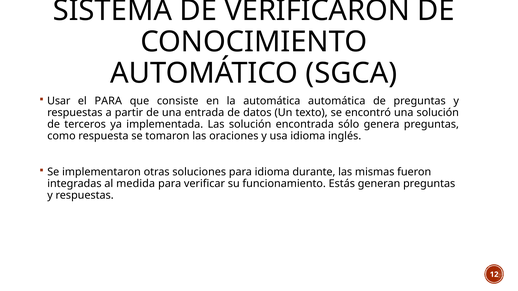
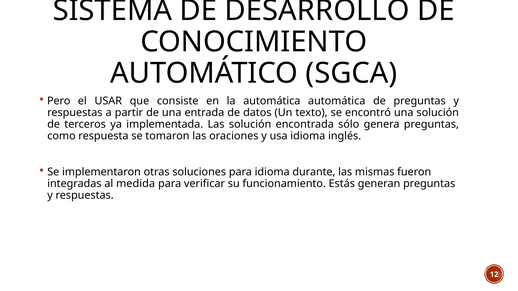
VERIFICARON: VERIFICARON -> DESARROLLO
Usar: Usar -> Pero
el PARA: PARA -> USAR
